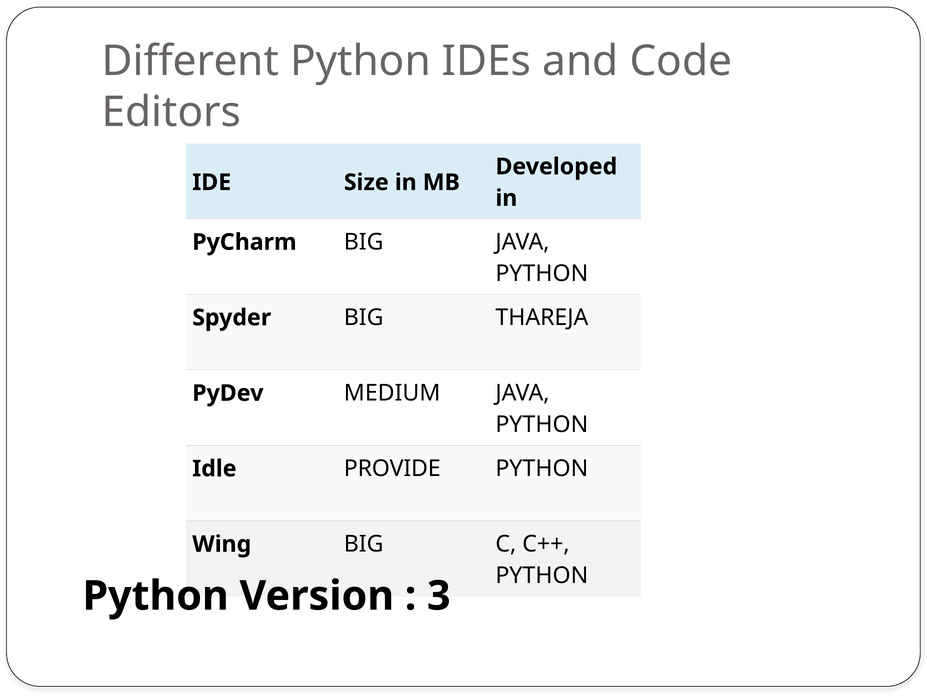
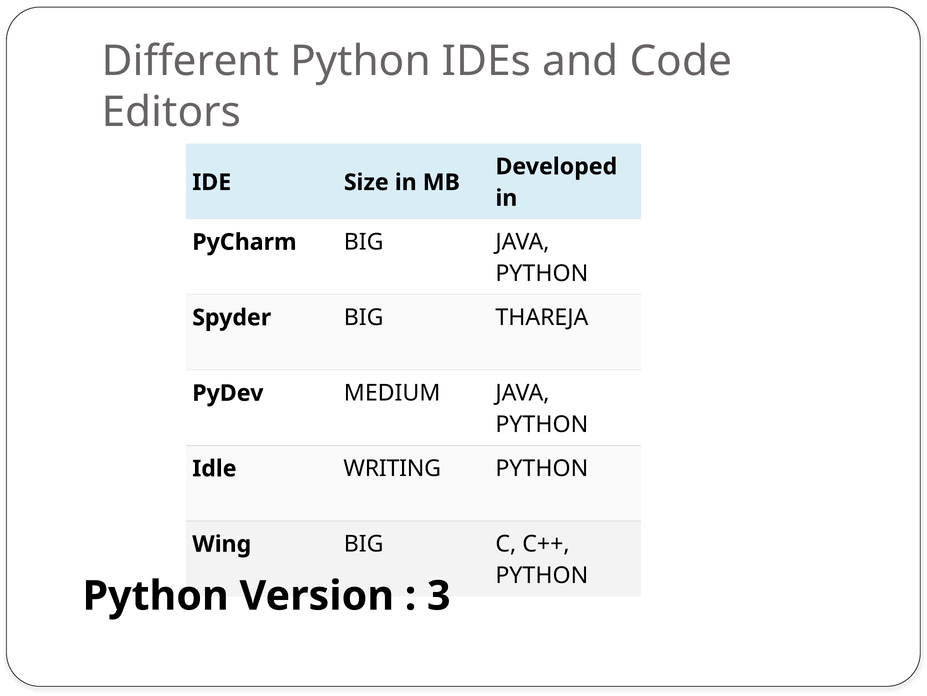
PROVIDE: PROVIDE -> WRITING
